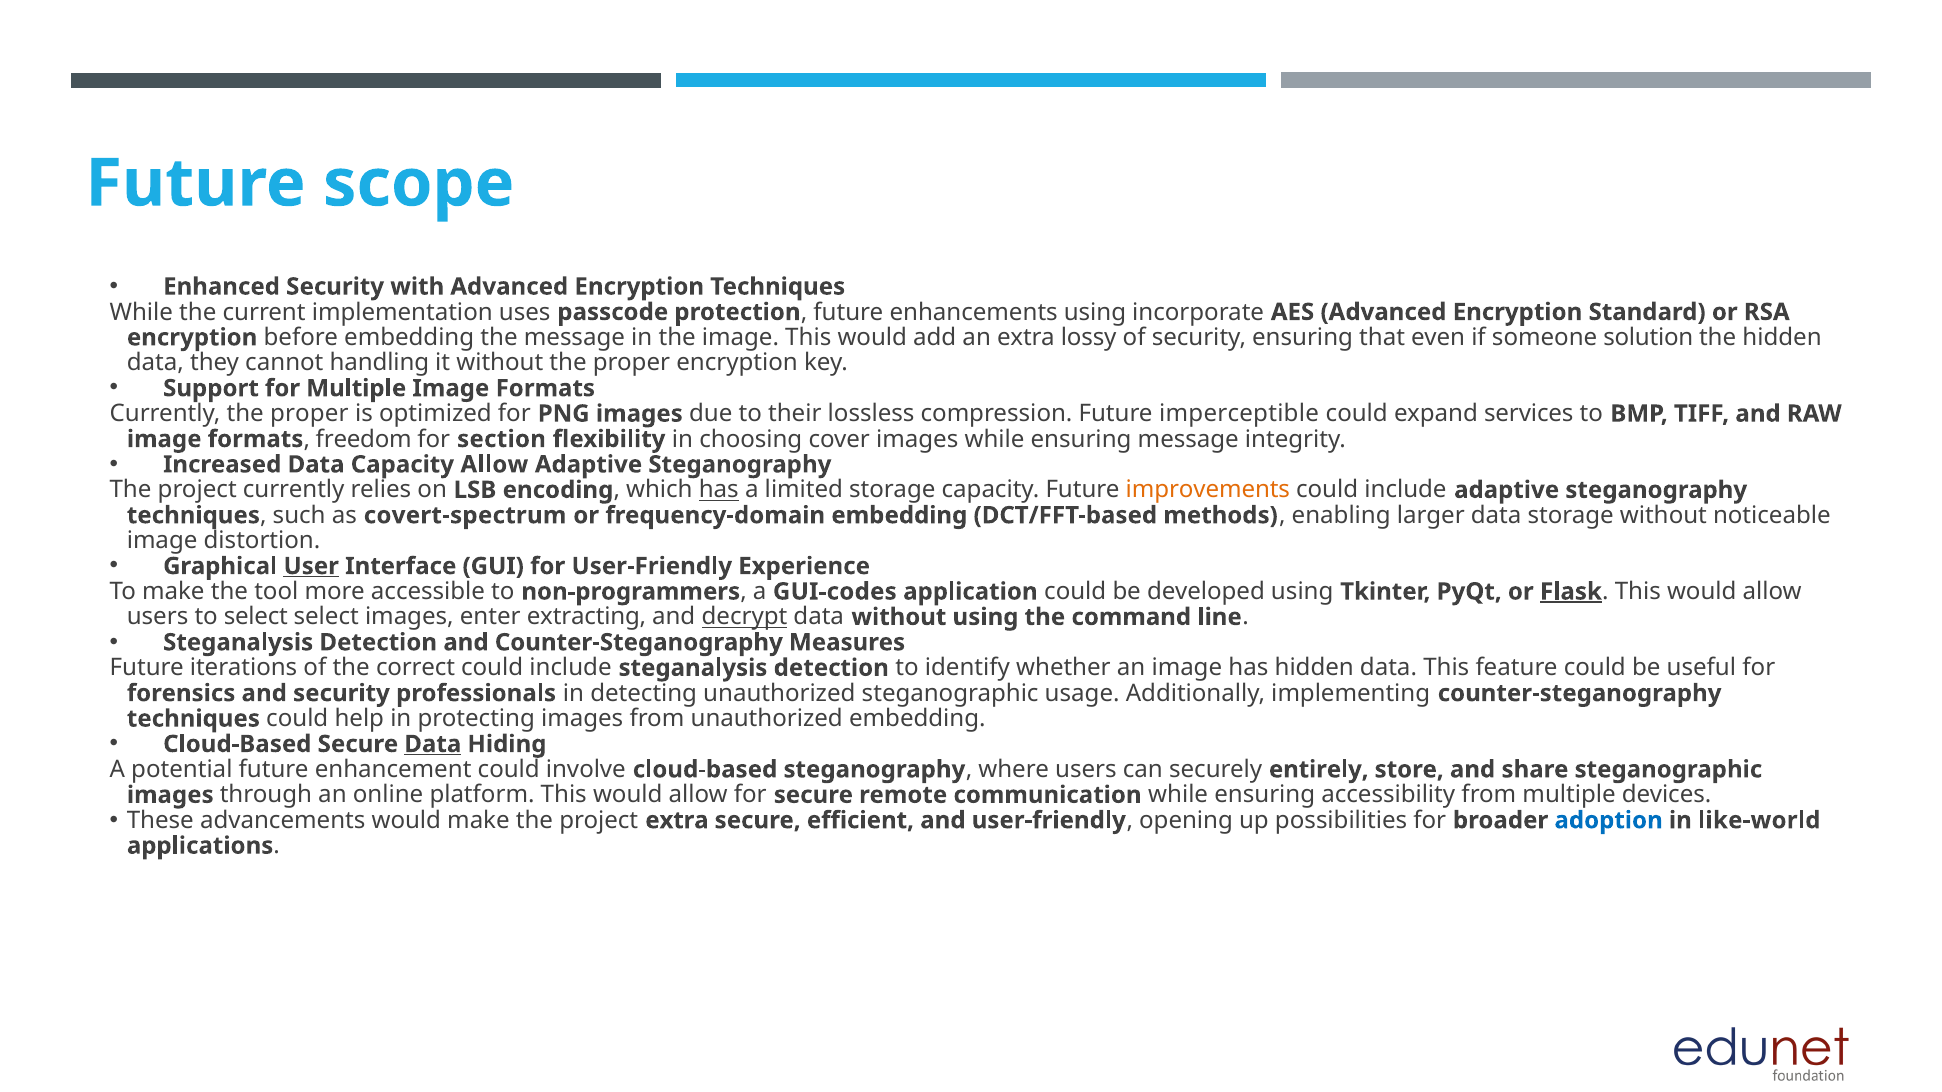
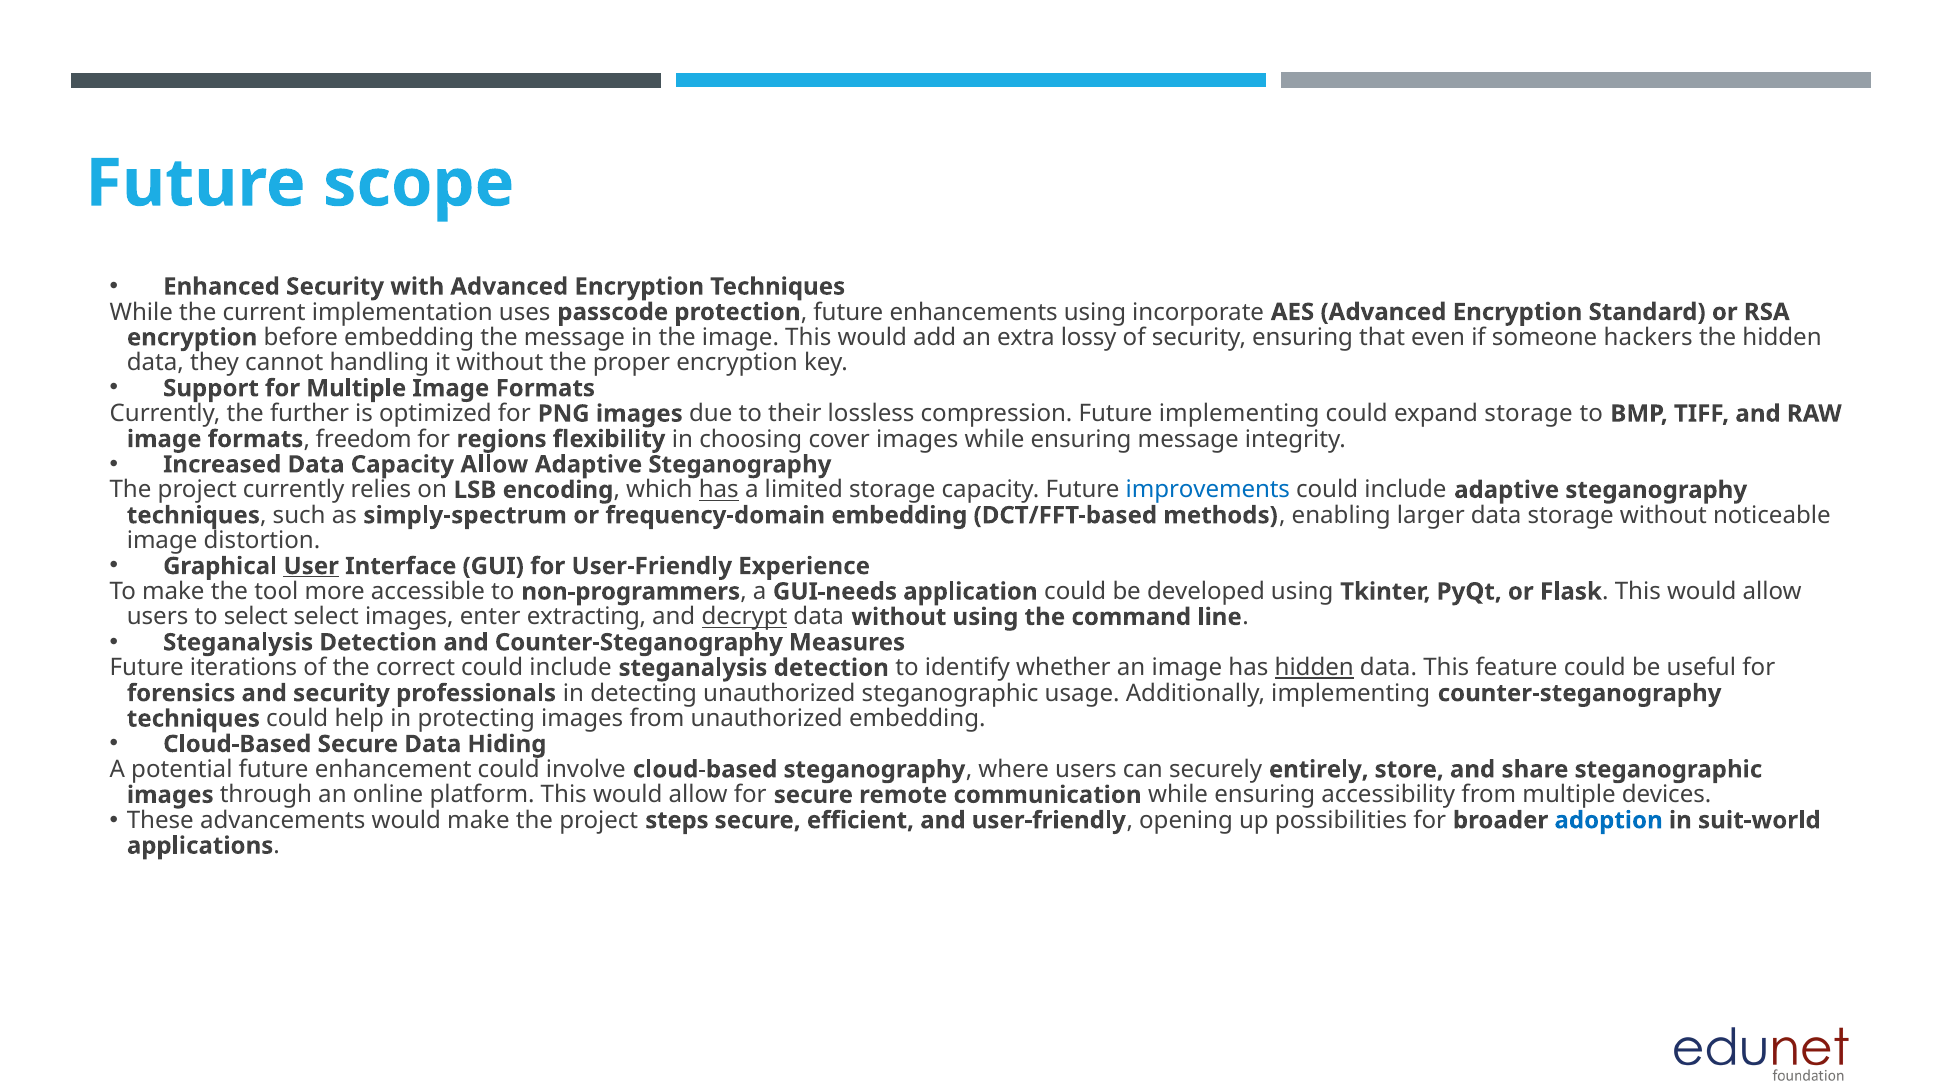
solution: solution -> hackers
Currently the proper: proper -> further
Future imperceptible: imperceptible -> implementing
expand services: services -> storage
section: section -> regions
improvements colour: orange -> blue
covert-spectrum: covert-spectrum -> simply-spectrum
GUI-codes: GUI-codes -> GUI-needs
Flask underline: present -> none
hidden at (1314, 668) underline: none -> present
Data at (433, 744) underline: present -> none
project extra: extra -> steps
like-world: like-world -> suit-world
